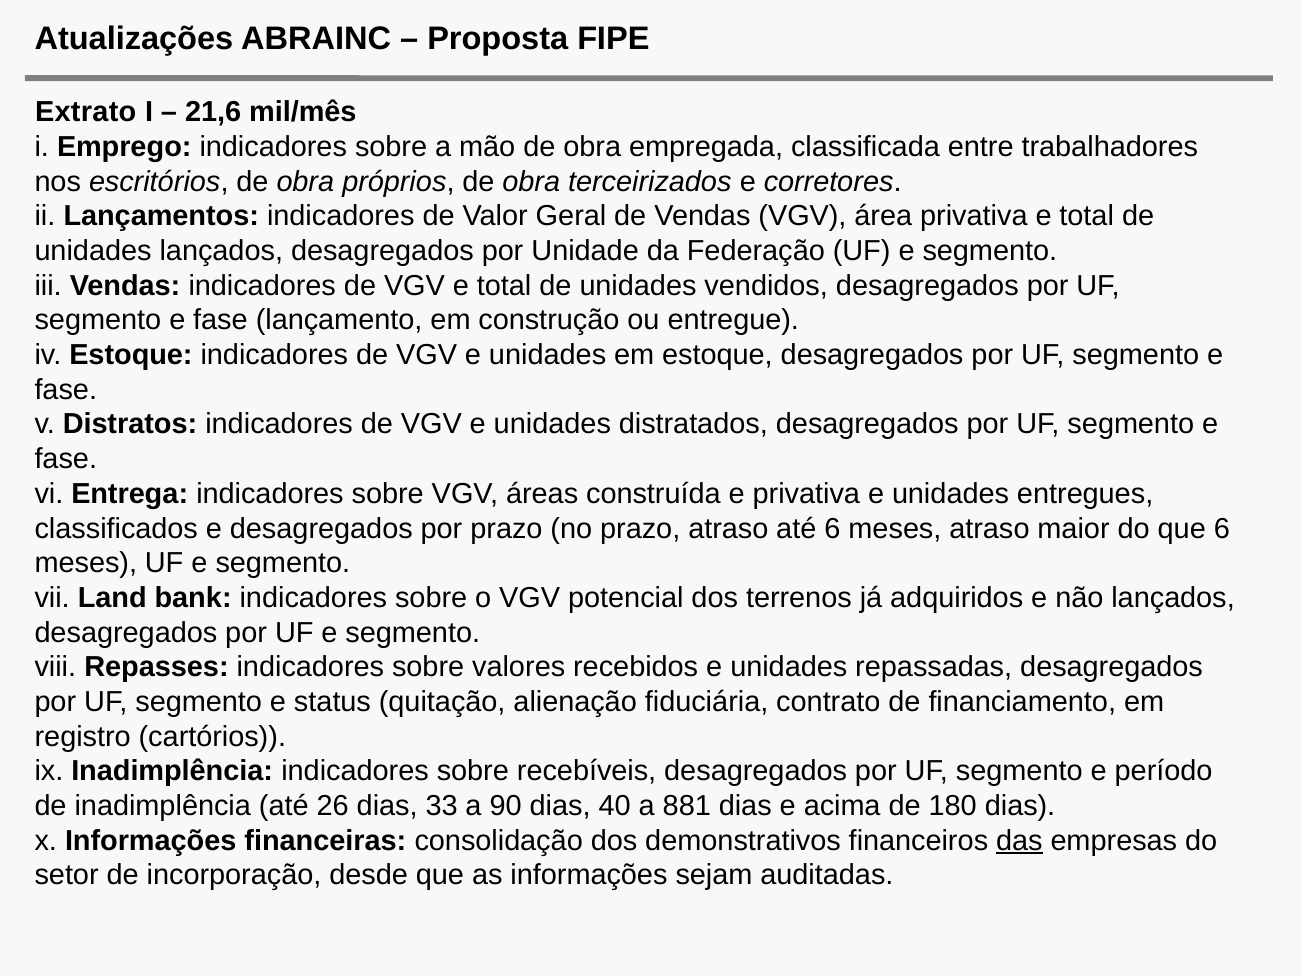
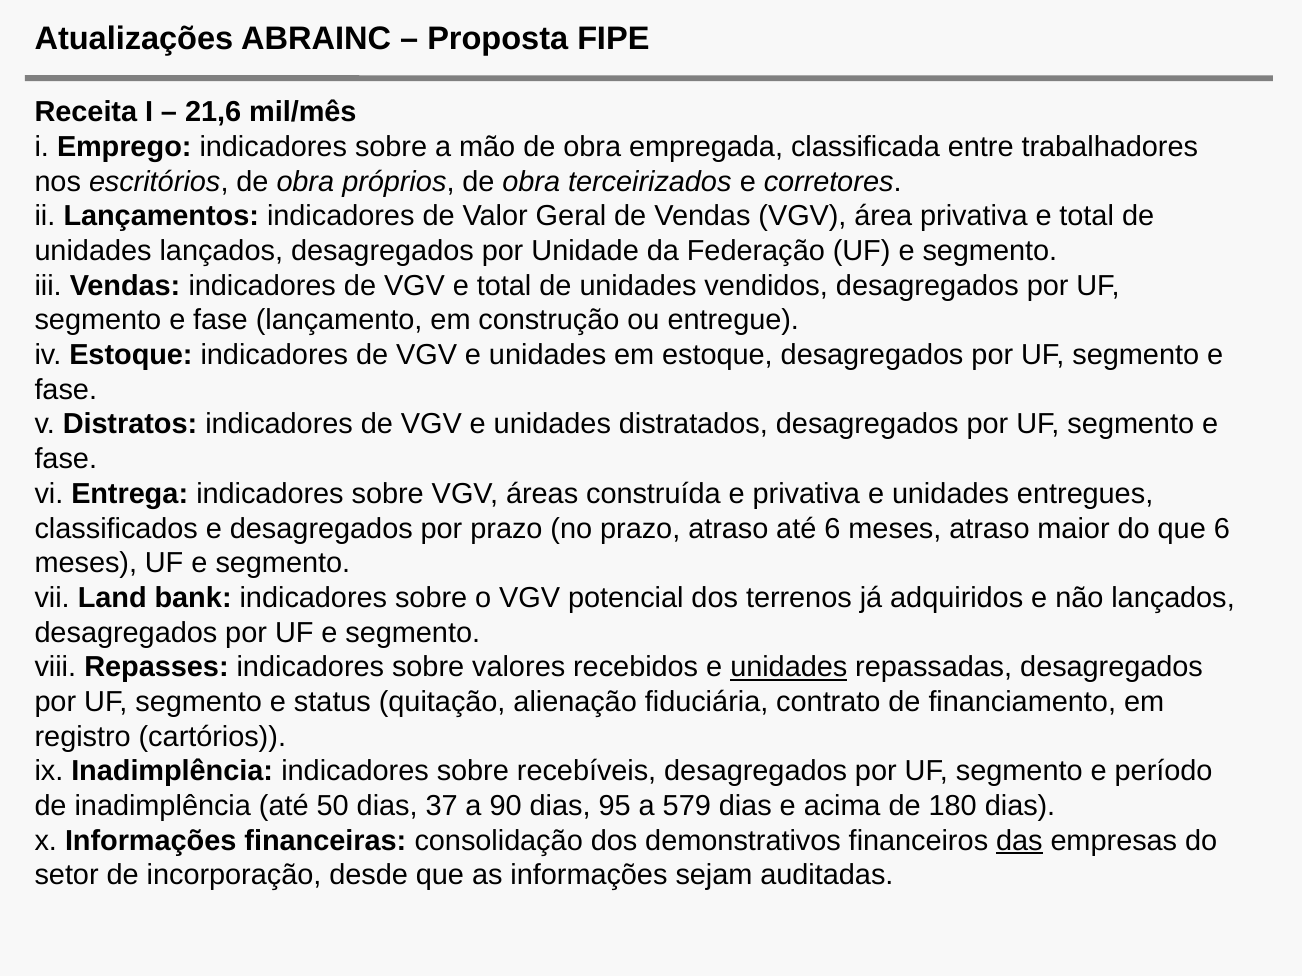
Extrato: Extrato -> Receita
unidades at (789, 668) underline: none -> present
26: 26 -> 50
33: 33 -> 37
40: 40 -> 95
881: 881 -> 579
